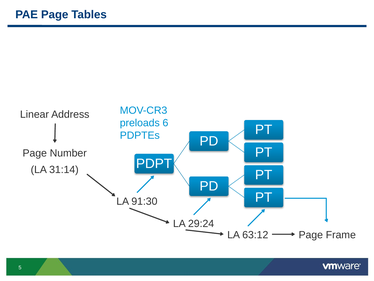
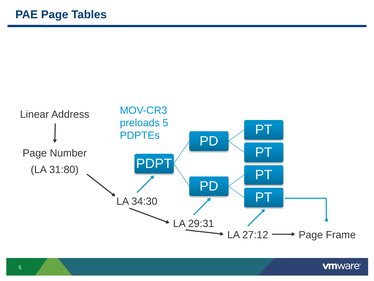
preloads 6: 6 -> 5
31:14: 31:14 -> 31:80
91:30: 91:30 -> 34:30
29:24: 29:24 -> 29:31
63:12: 63:12 -> 27:12
